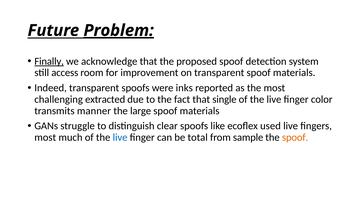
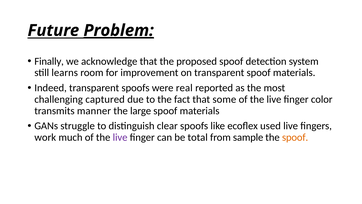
Finally underline: present -> none
access: access -> learns
inks: inks -> real
extracted: extracted -> captured
single: single -> some
most at (45, 137): most -> work
live at (120, 137) colour: blue -> purple
